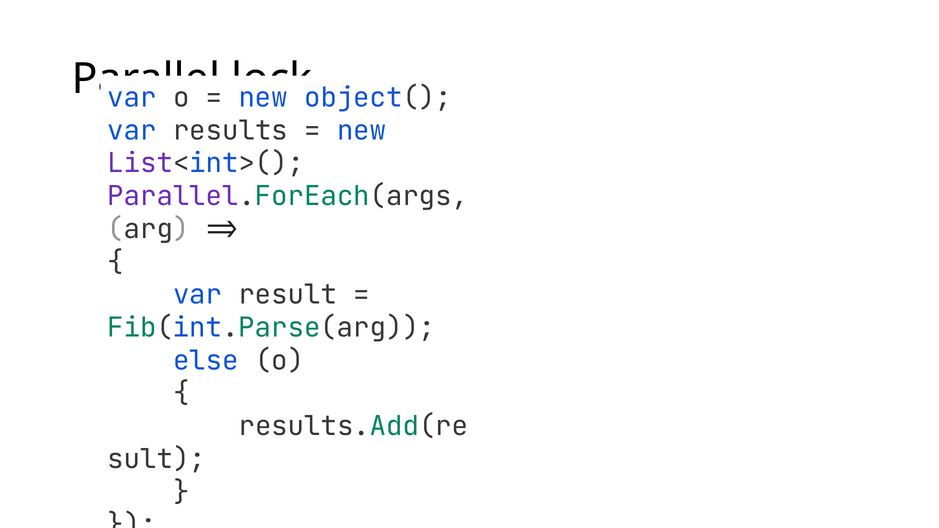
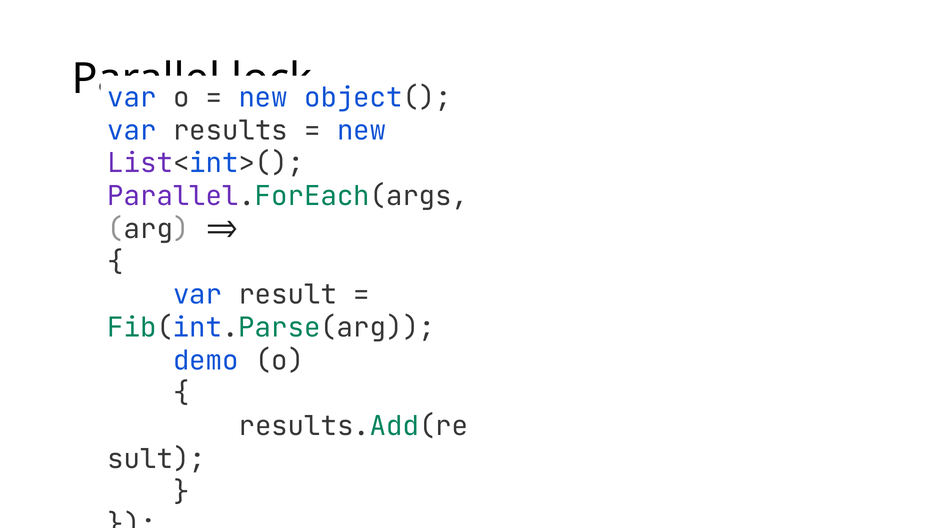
else: else -> demo
